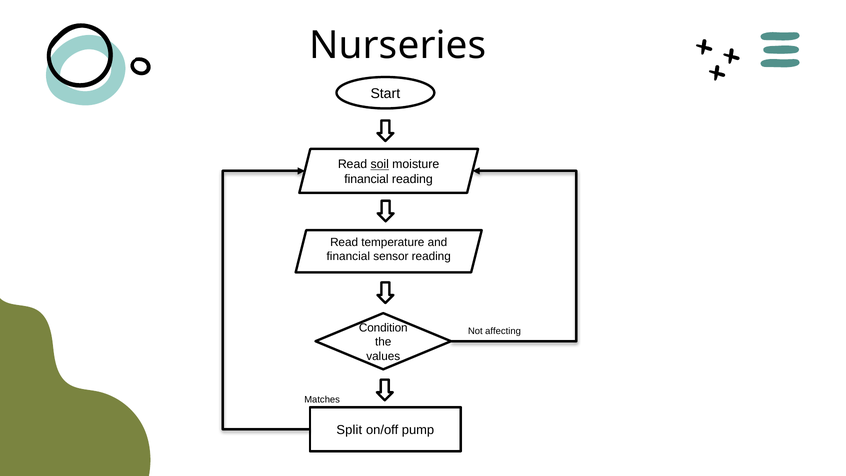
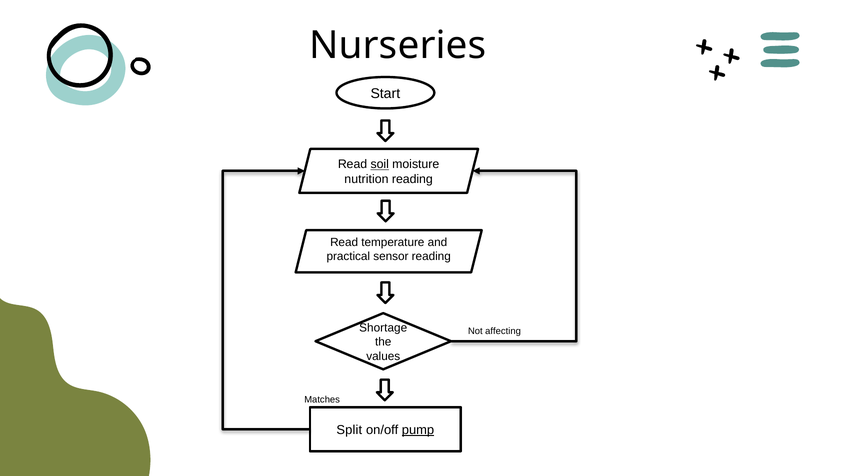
financial at (367, 179): financial -> nutrition
financial at (348, 256): financial -> practical
Condition: Condition -> Shortage
pump underline: none -> present
